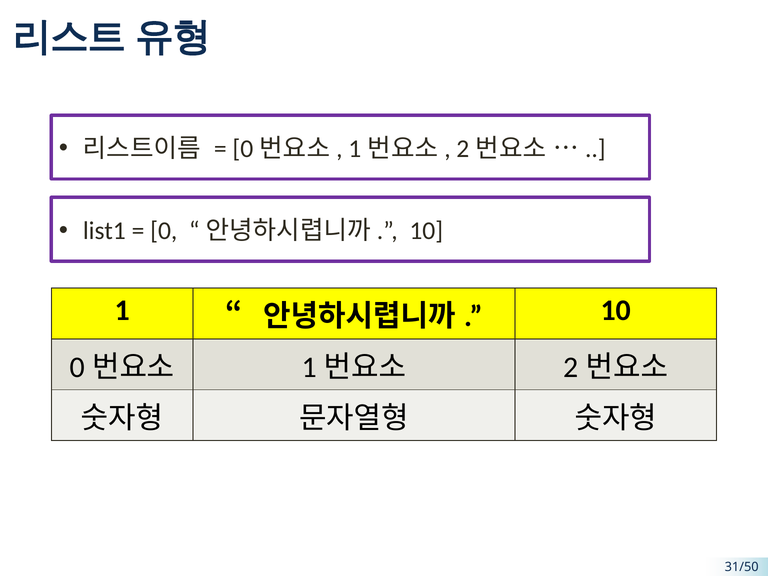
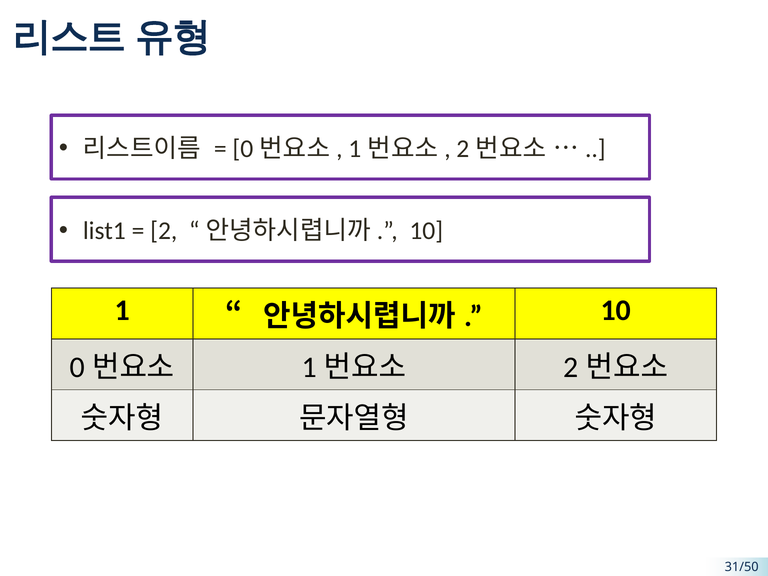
0: 0 -> 2
